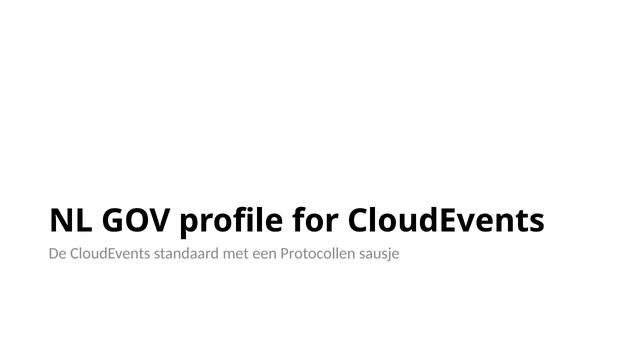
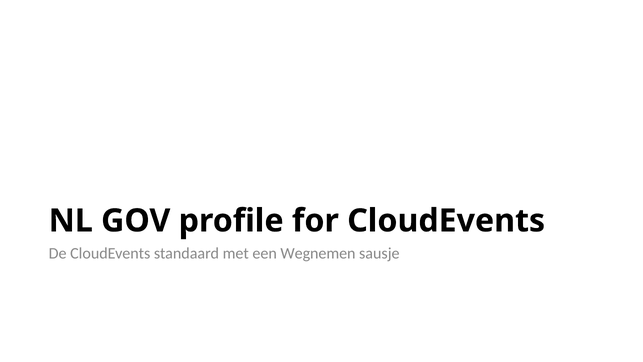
Protocollen: Protocollen -> Wegnemen
